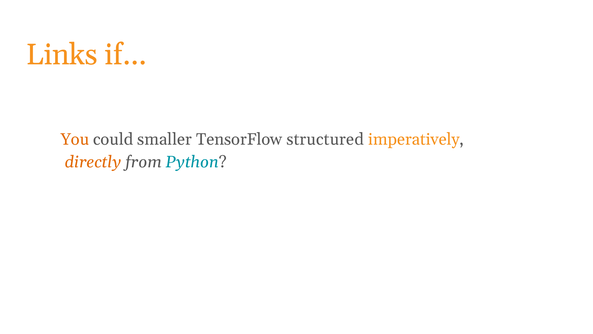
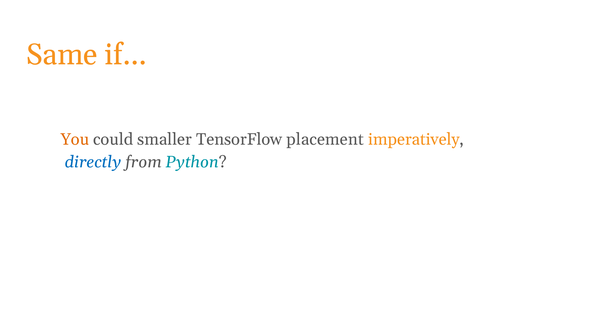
Links: Links -> Same
structured: structured -> placement
directly colour: orange -> blue
